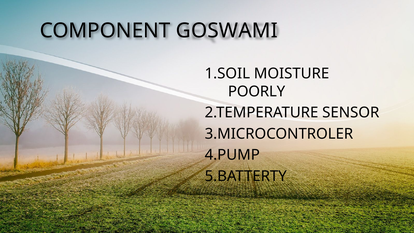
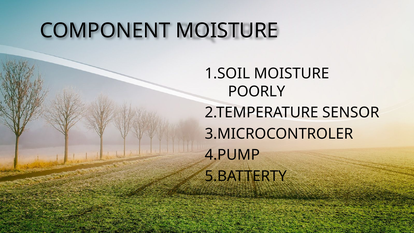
COMPONENT GOSWAMI: GOSWAMI -> MOISTURE
